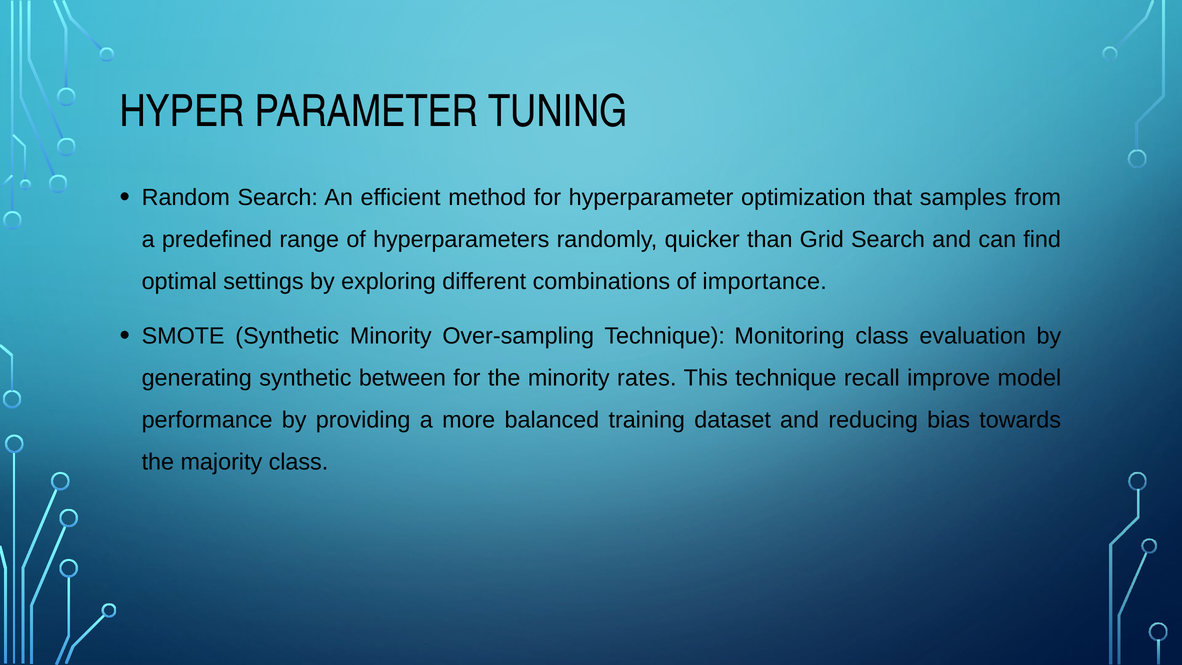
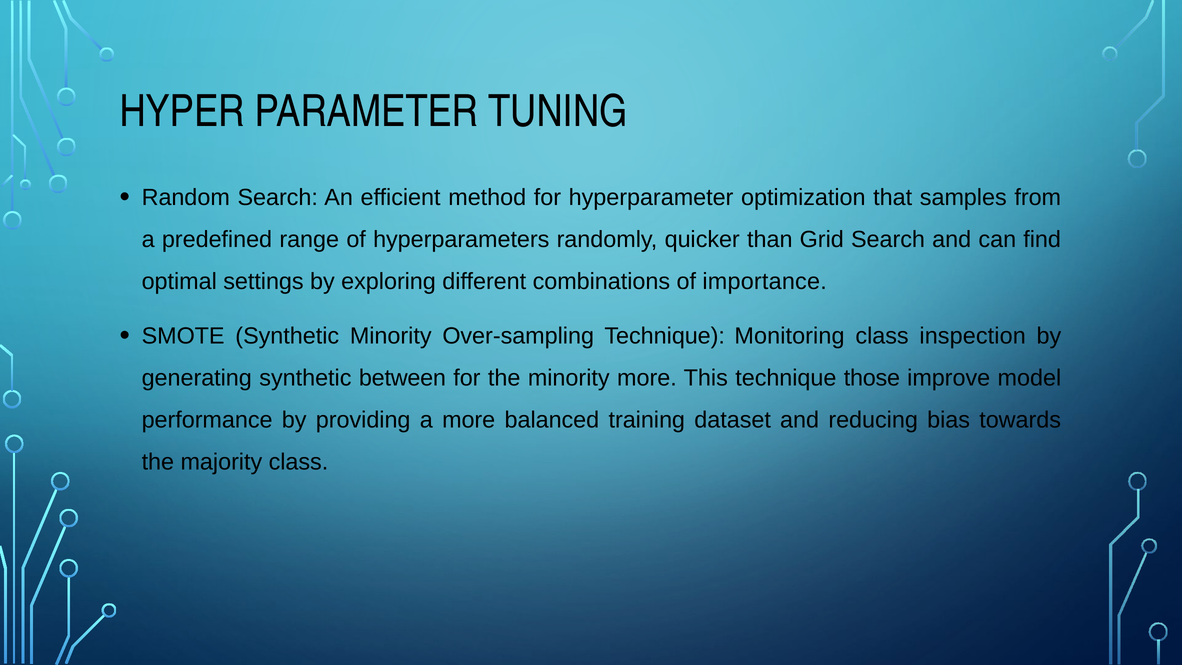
evaluation: evaluation -> inspection
minority rates: rates -> more
recall: recall -> those
